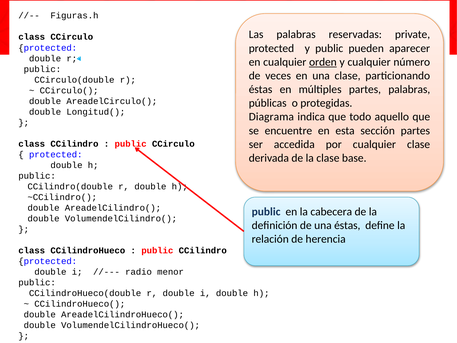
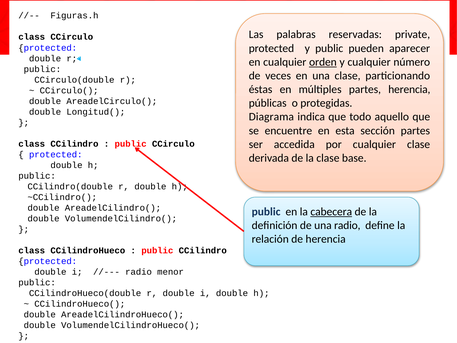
partes palabras: palabras -> herencia
cabecera underline: none -> present
una éstas: éstas -> radio
